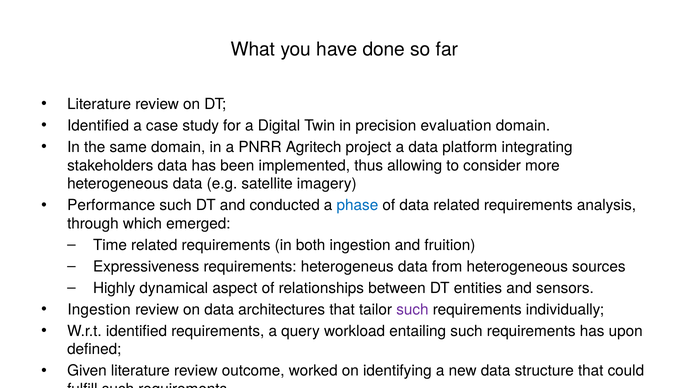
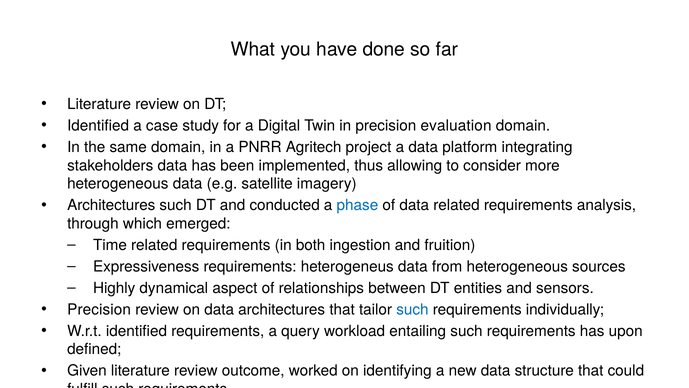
Performance at (111, 205): Performance -> Architectures
Ingestion at (99, 309): Ingestion -> Precision
such at (412, 309) colour: purple -> blue
